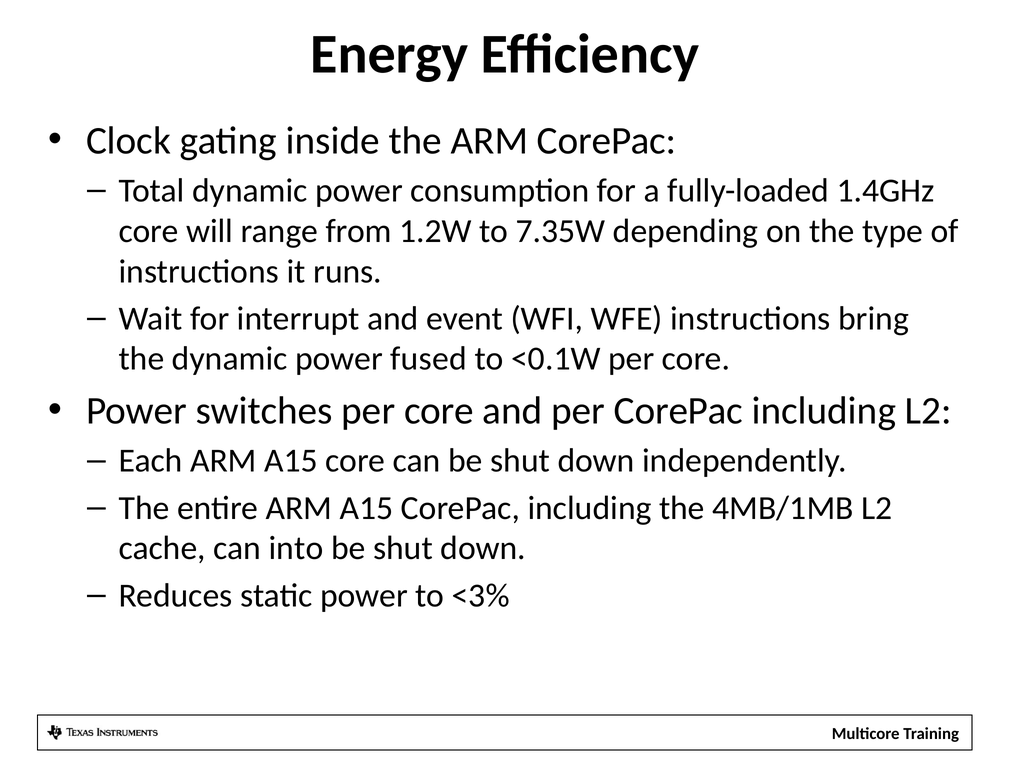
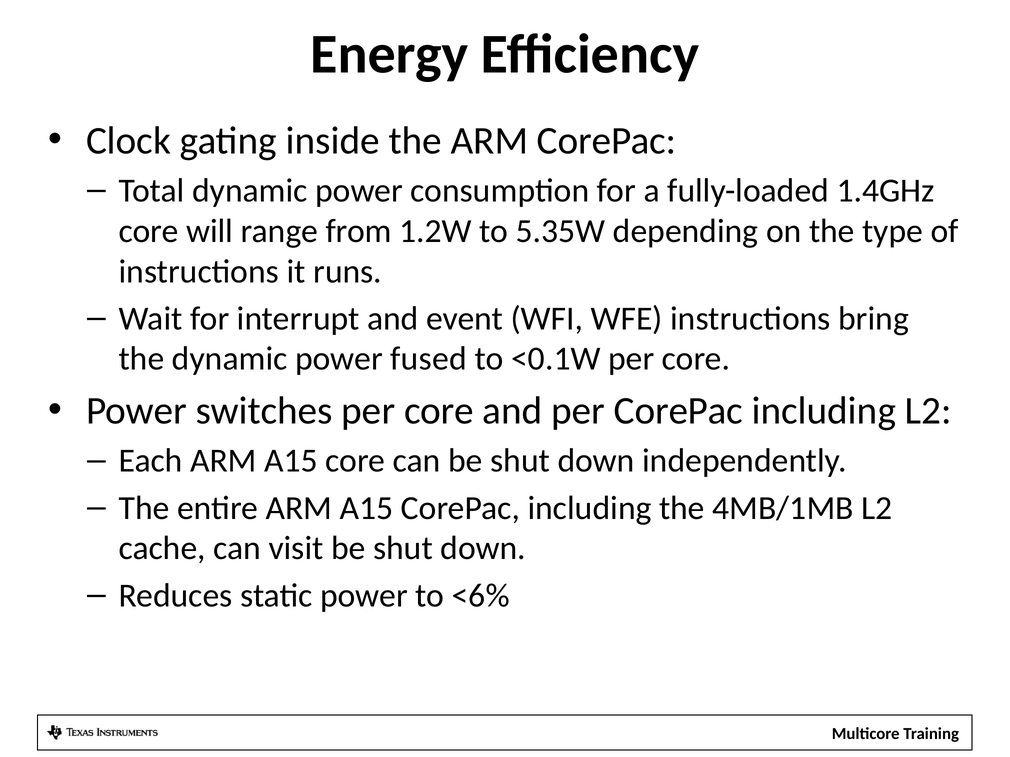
7.35W: 7.35W -> 5.35W
into: into -> visit
<3%: <3% -> <6%
